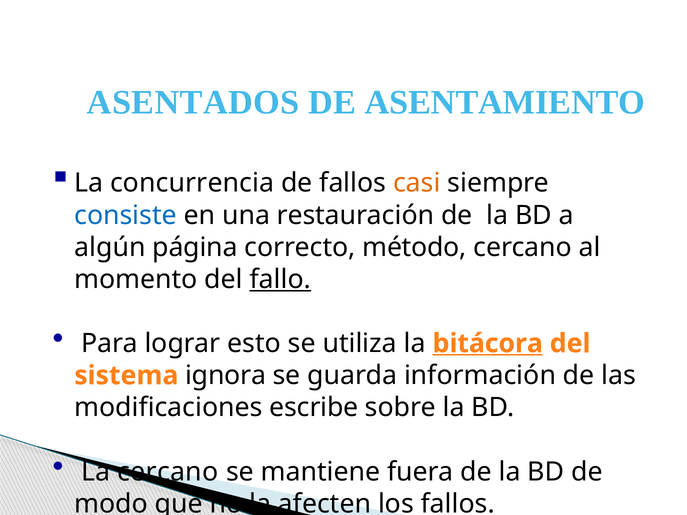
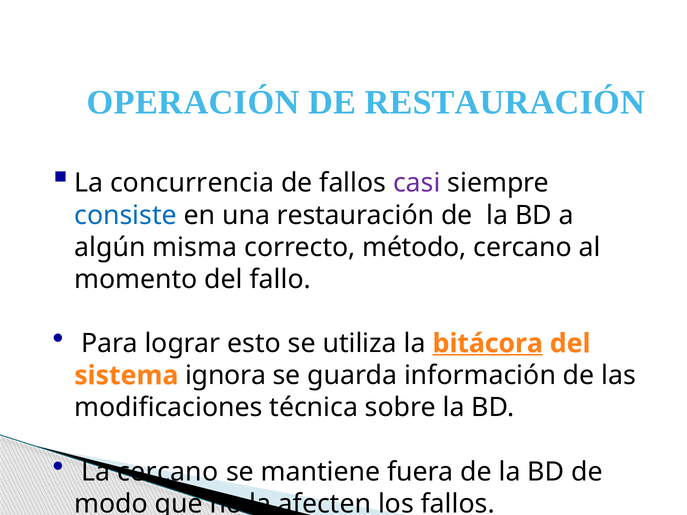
ASENTADOS: ASENTADOS -> OPERACIÓN
DE ASENTAMIENTO: ASENTAMIENTO -> RESTAURACIÓN
casi colour: orange -> purple
página: página -> misma
fallo underline: present -> none
escribe: escribe -> técnica
